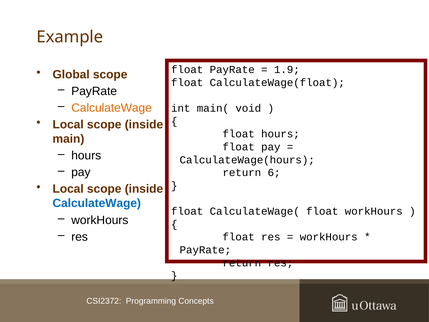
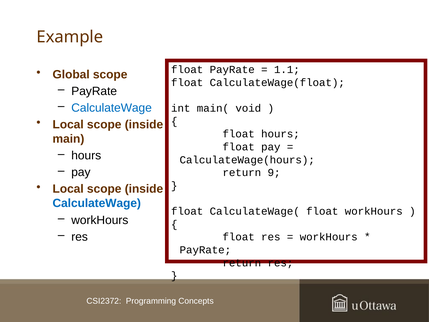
1.9: 1.9 -> 1.1
CalculateWage at (112, 108) colour: orange -> blue
6: 6 -> 9
